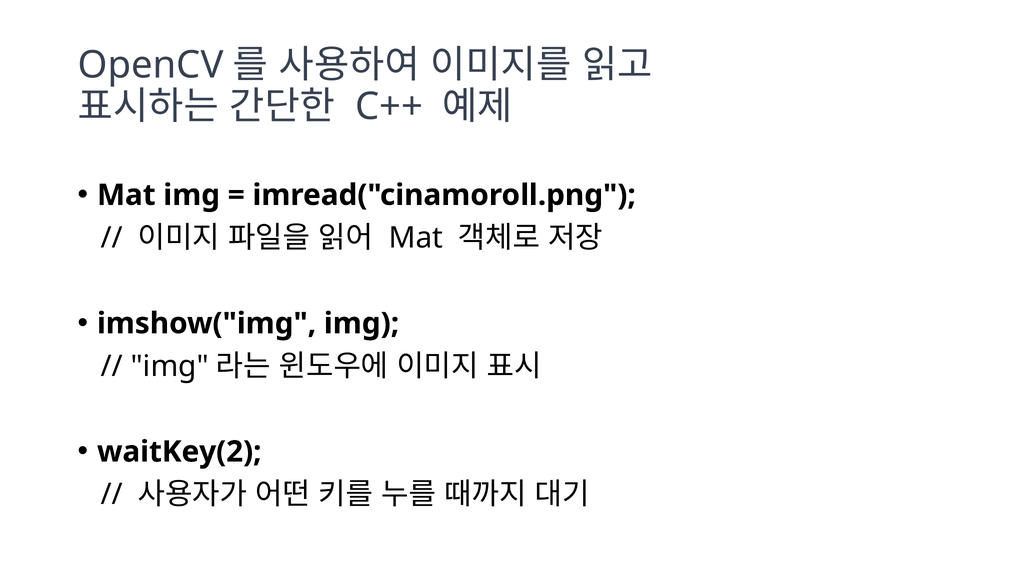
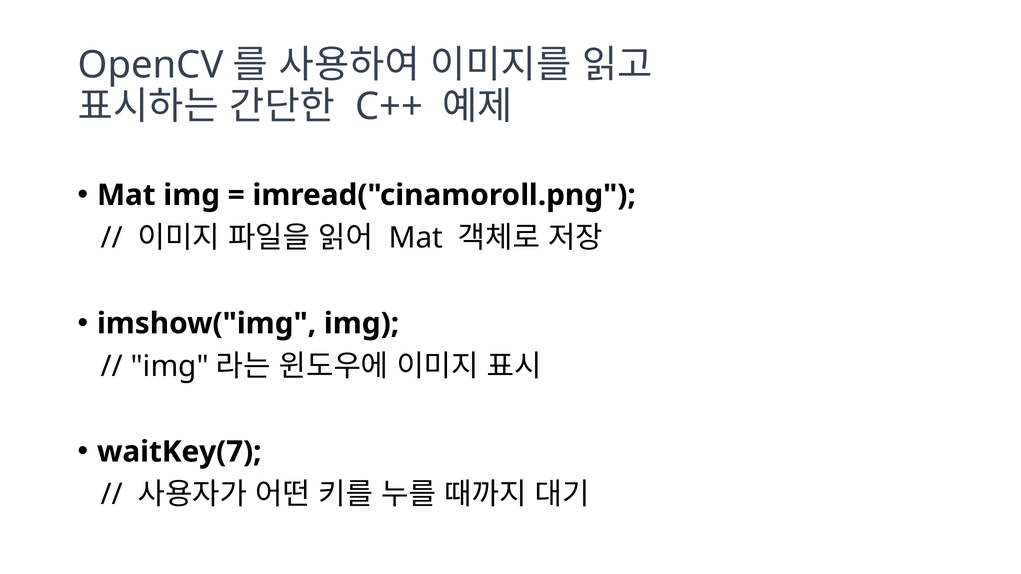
waitKey(2: waitKey(2 -> waitKey(7
